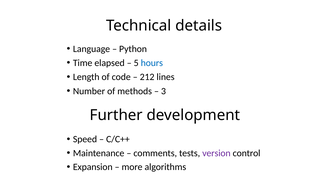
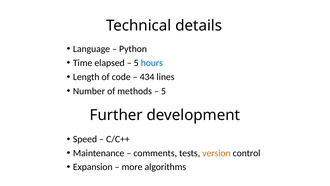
212: 212 -> 434
3 at (163, 91): 3 -> 5
version colour: purple -> orange
